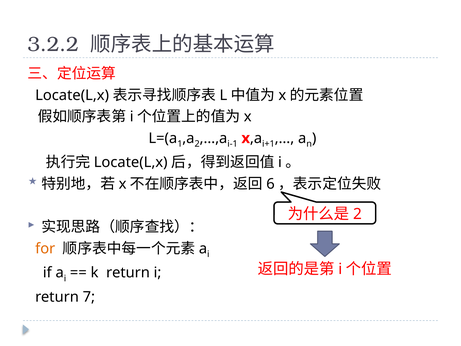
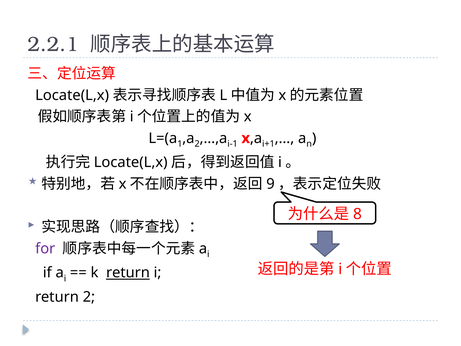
3.2.2: 3.2.2 -> 2.2.1
6: 6 -> 9
2 at (357, 214): 2 -> 8
for colour: orange -> purple
return at (128, 273) underline: none -> present
return 7: 7 -> 2
